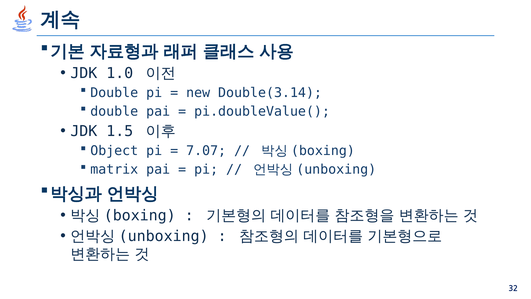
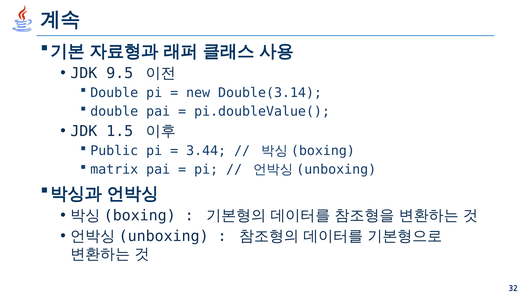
1.0: 1.0 -> 9.5
Object: Object -> Public
7.07: 7.07 -> 3.44
